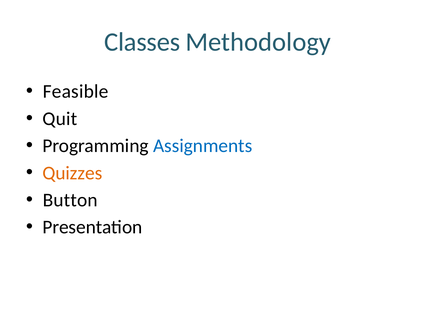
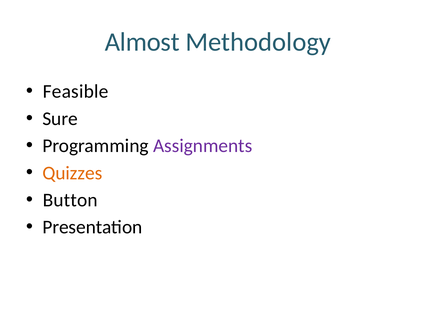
Classes: Classes -> Almost
Quit: Quit -> Sure
Assignments colour: blue -> purple
